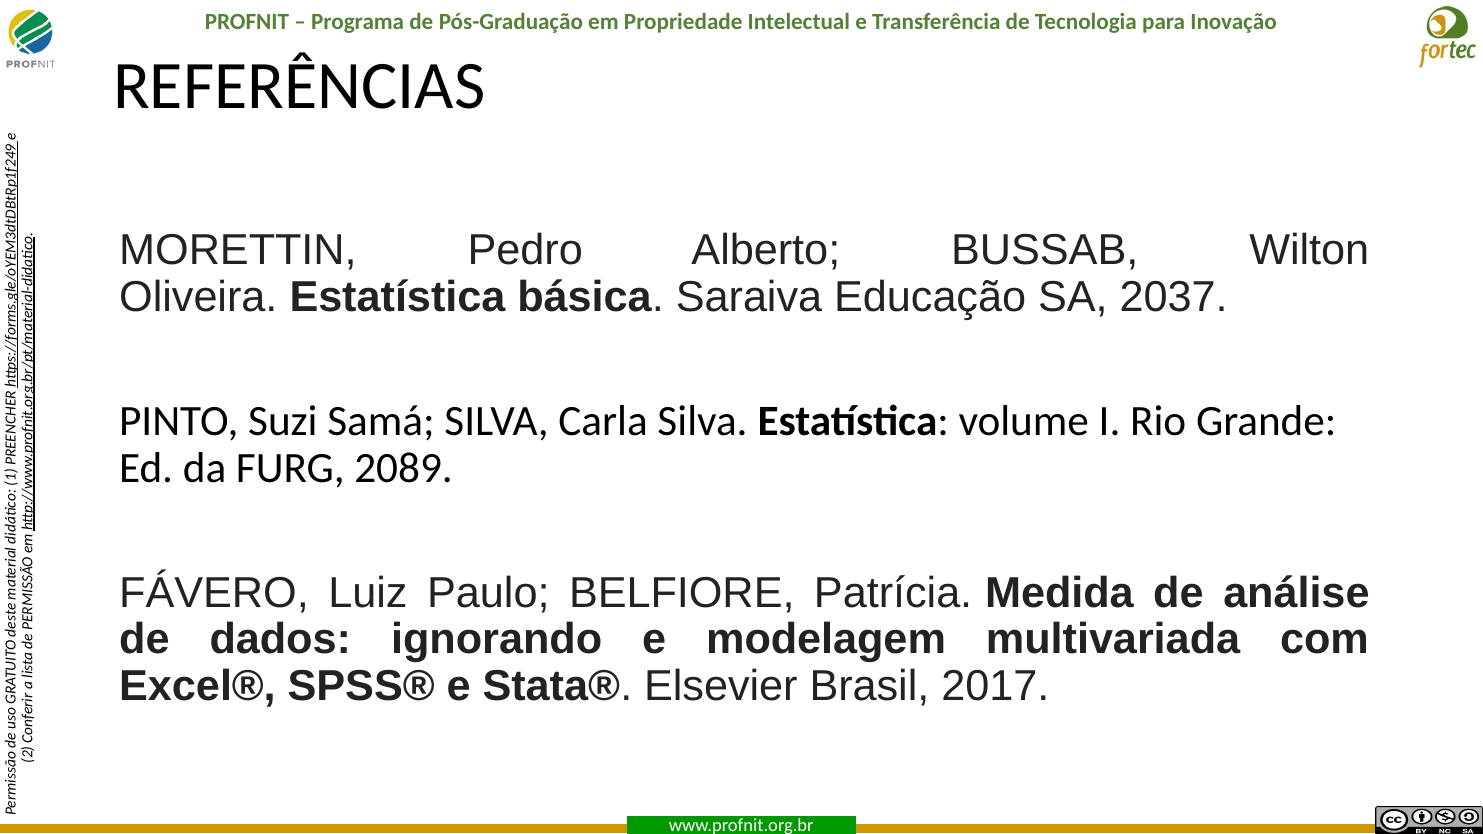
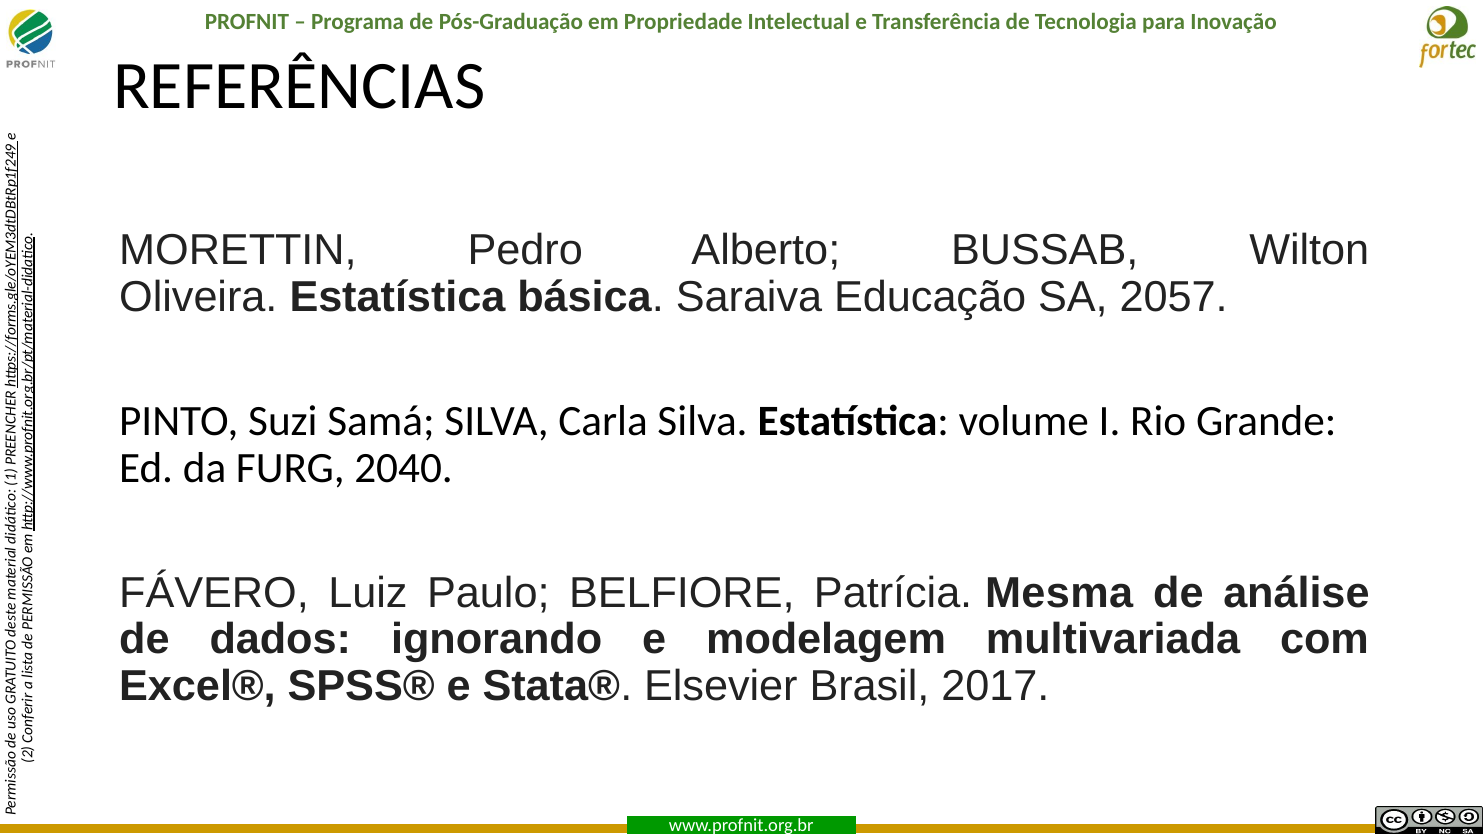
2037: 2037 -> 2057
2089: 2089 -> 2040
Medida: Medida -> Mesma
